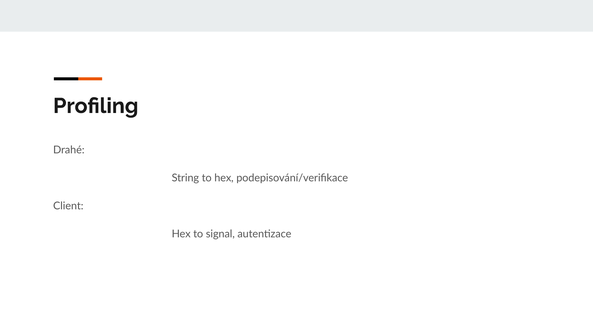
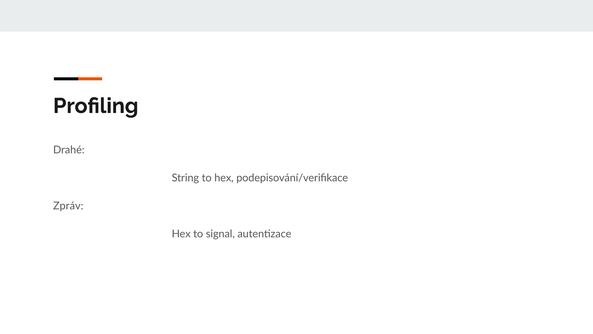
Client: Client -> Zpráv
